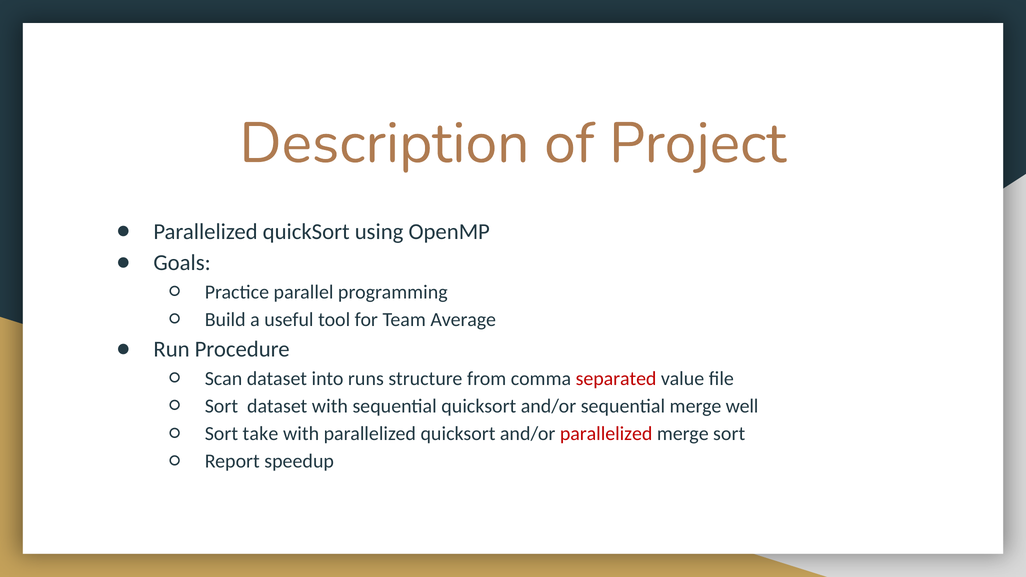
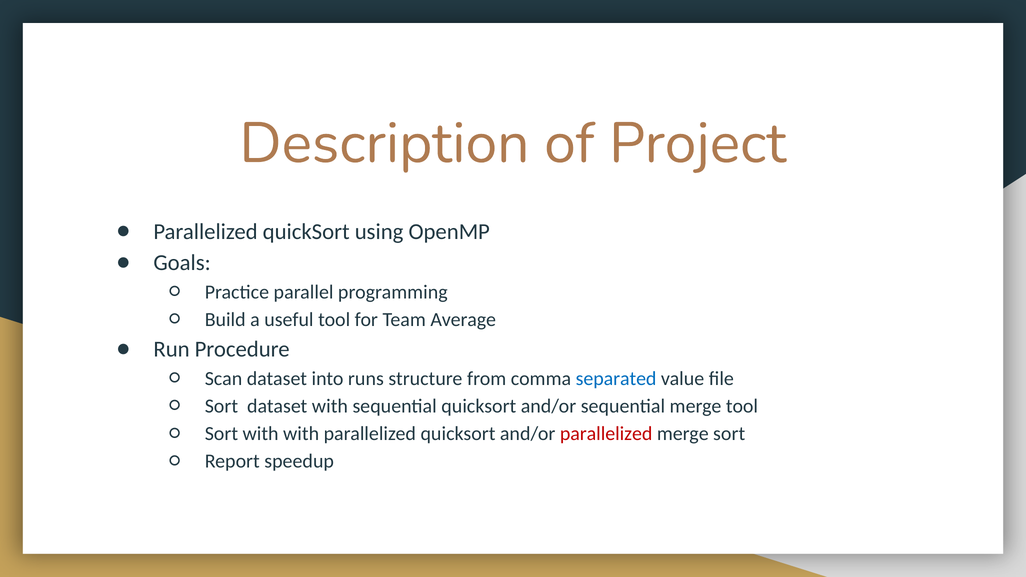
separated colour: red -> blue
merge well: well -> tool
Sort take: take -> with
